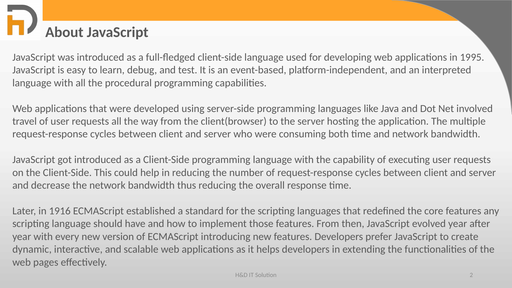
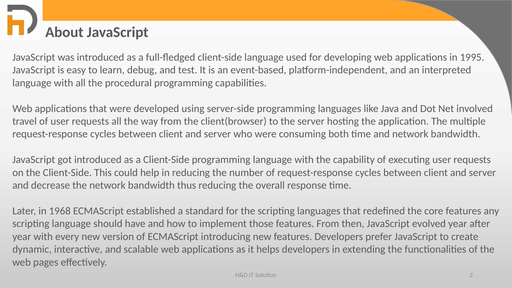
1916: 1916 -> 1968
